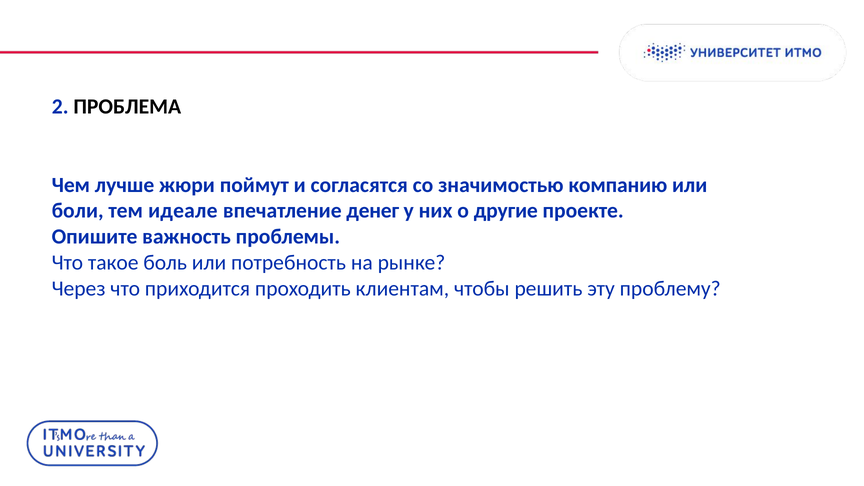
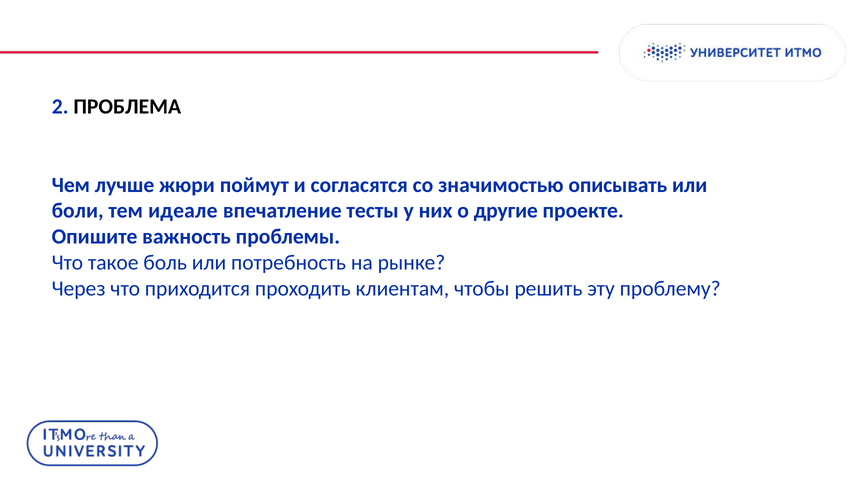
компанию: компанию -> описывать
денег: денег -> тесты
